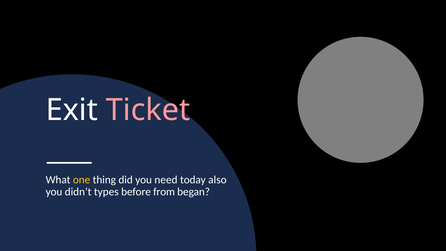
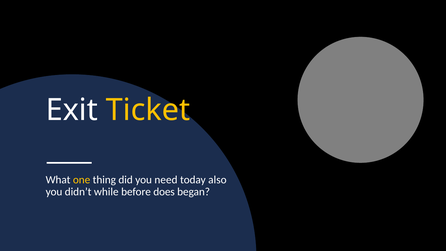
Ticket colour: pink -> yellow
types: types -> while
from: from -> does
